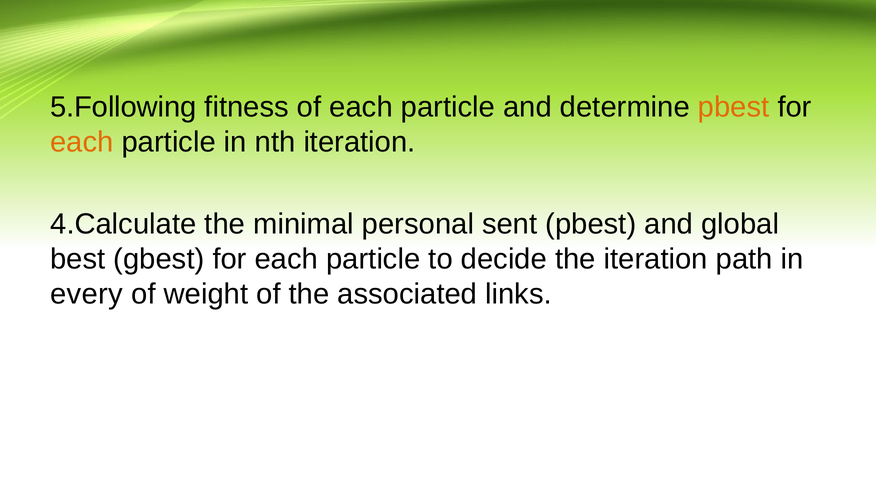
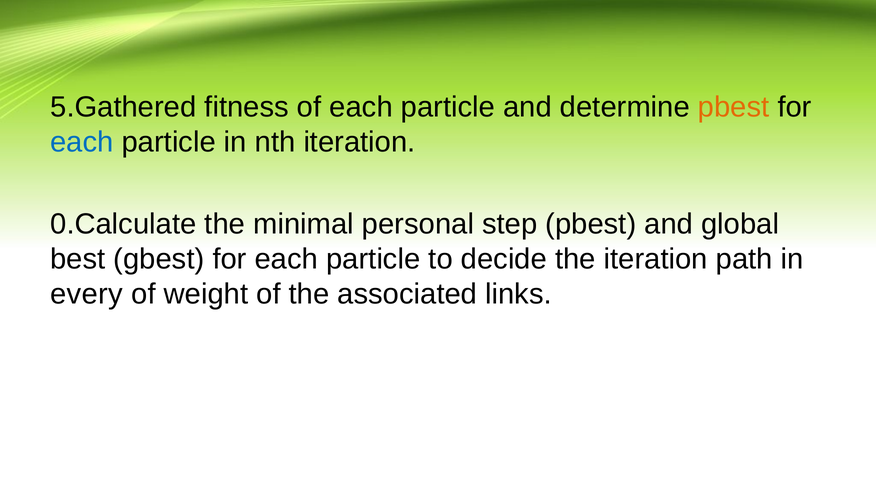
5.Following: 5.Following -> 5.Gathered
each at (82, 142) colour: orange -> blue
4.Calculate: 4.Calculate -> 0.Calculate
sent: sent -> step
